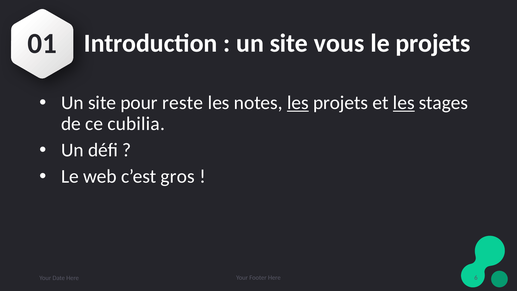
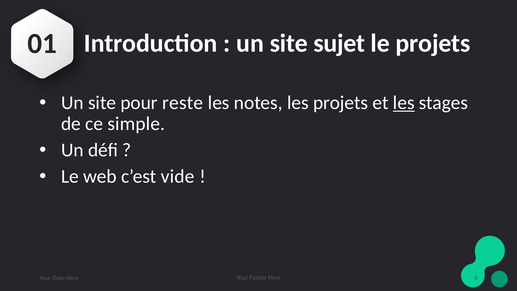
vous: vous -> sujet
les at (298, 103) underline: present -> none
cubilia: cubilia -> simple
gros: gros -> vide
